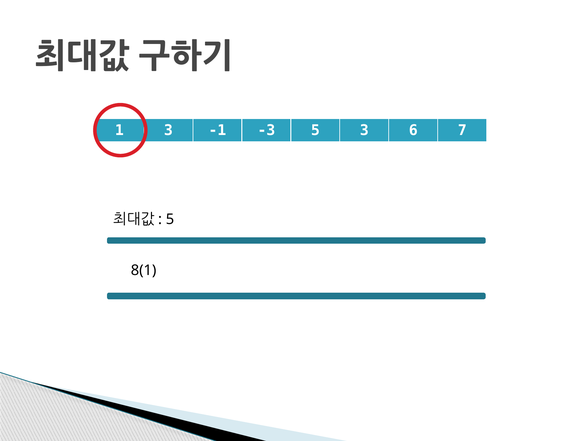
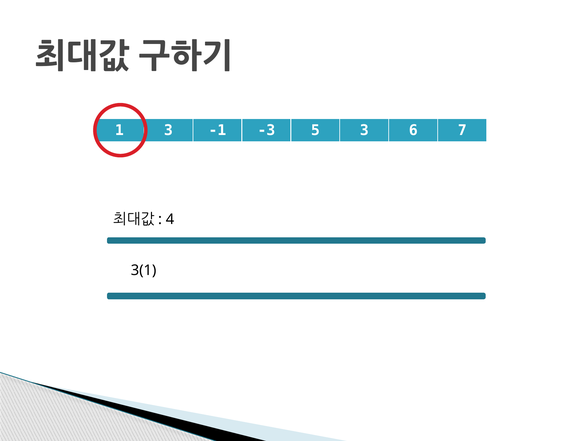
5 at (170, 219): 5 -> 4
8(1: 8(1 -> 3(1
